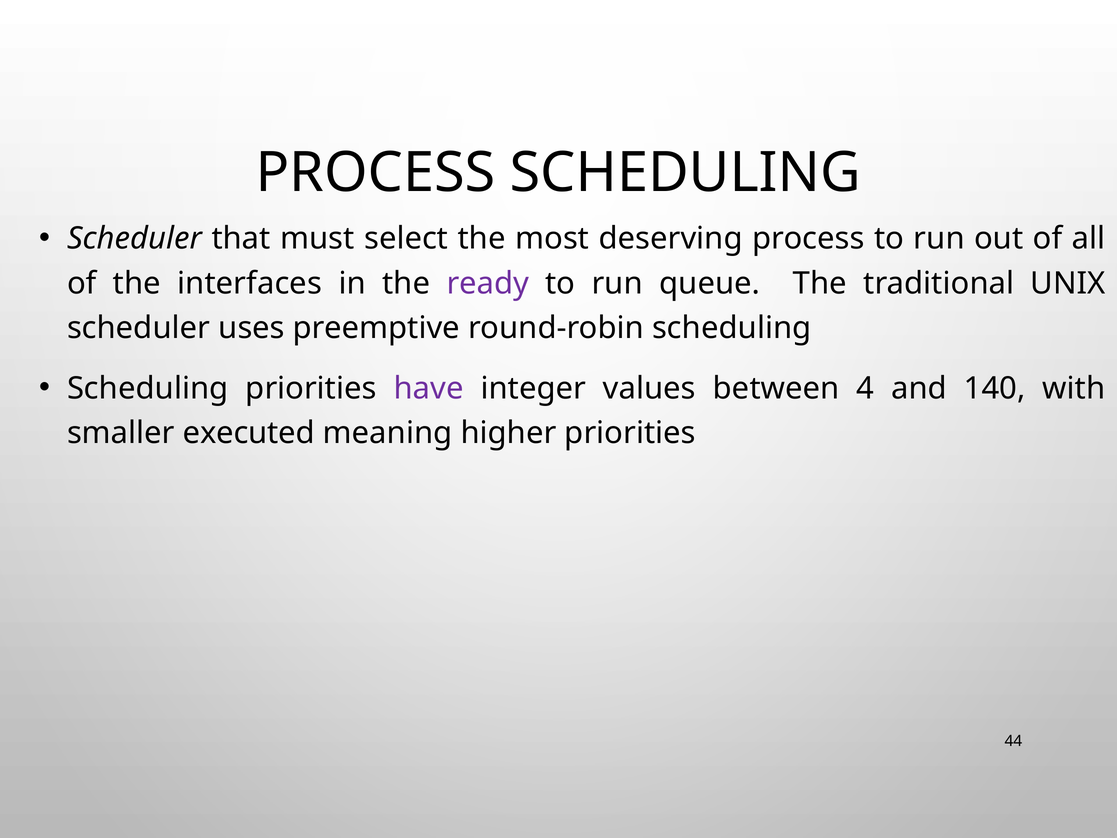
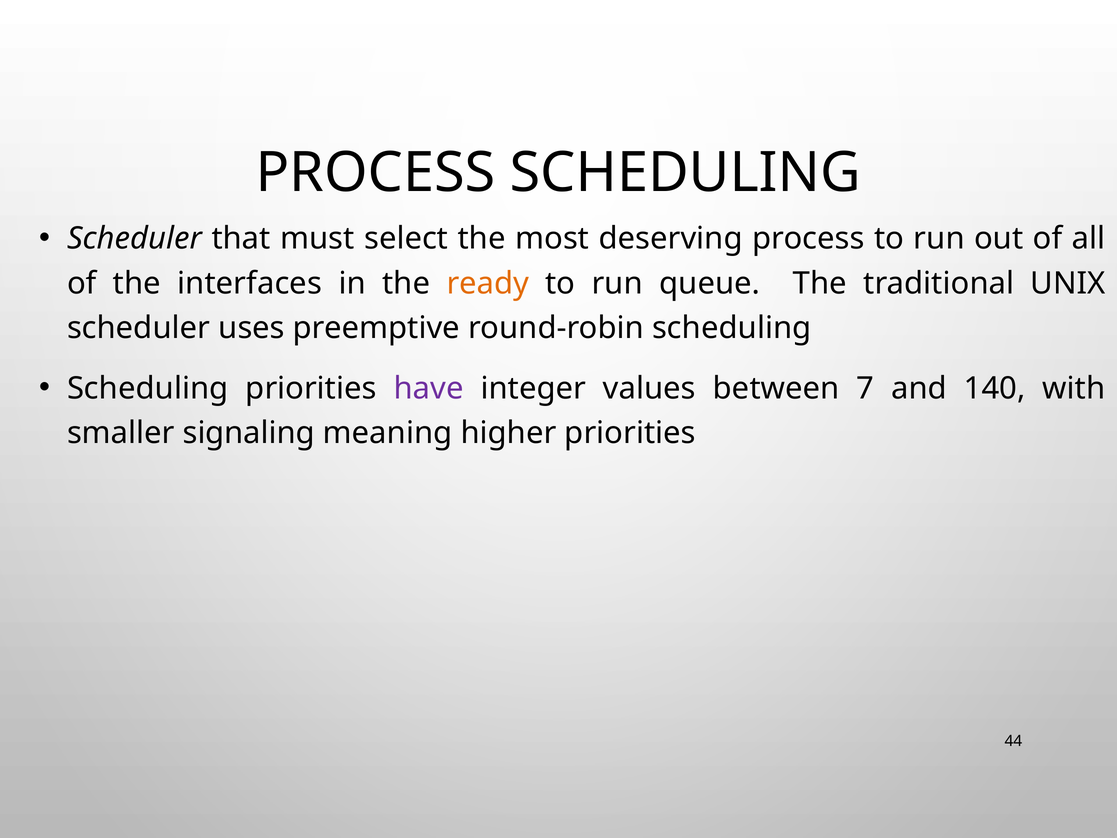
ready colour: purple -> orange
4: 4 -> 7
executed: executed -> signaling
